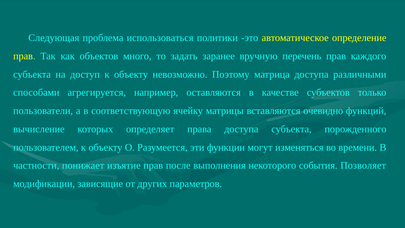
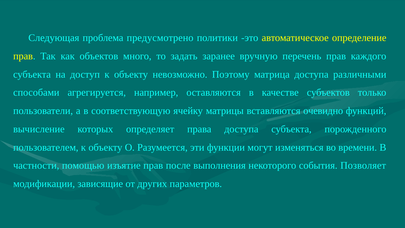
использоваться: использоваться -> предусмотрено
понижает: понижает -> помощью
